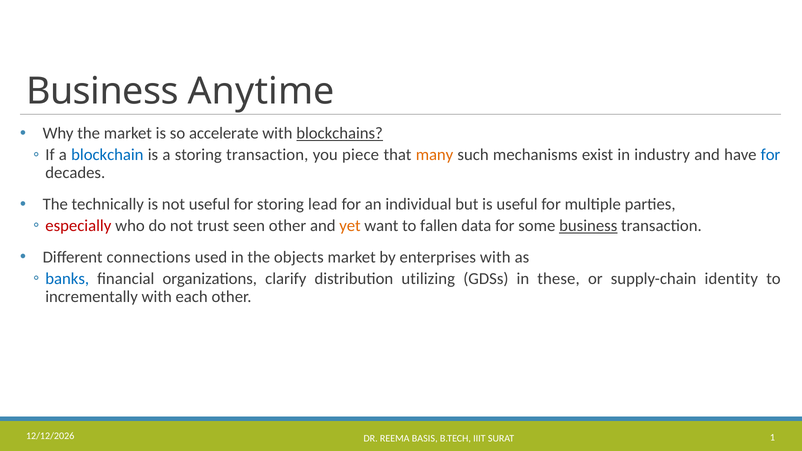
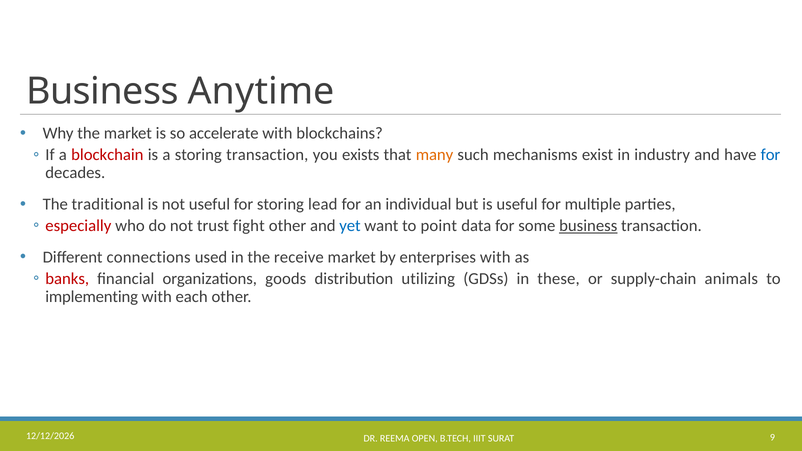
blockchains underline: present -> none
blockchain colour: blue -> red
piece: piece -> exists
technically: technically -> traditional
seen: seen -> fight
yet colour: orange -> blue
fallen: fallen -> point
objects: objects -> receive
banks colour: blue -> red
clarify: clarify -> goods
identity: identity -> animals
incrementally: incrementally -> implementing
BASIS: BASIS -> OPEN
1: 1 -> 9
